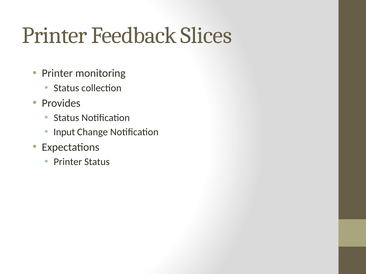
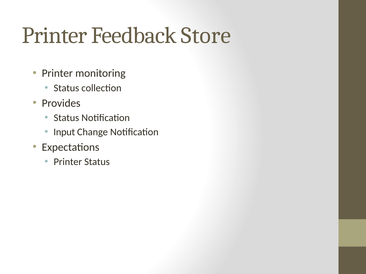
Slices: Slices -> Store
